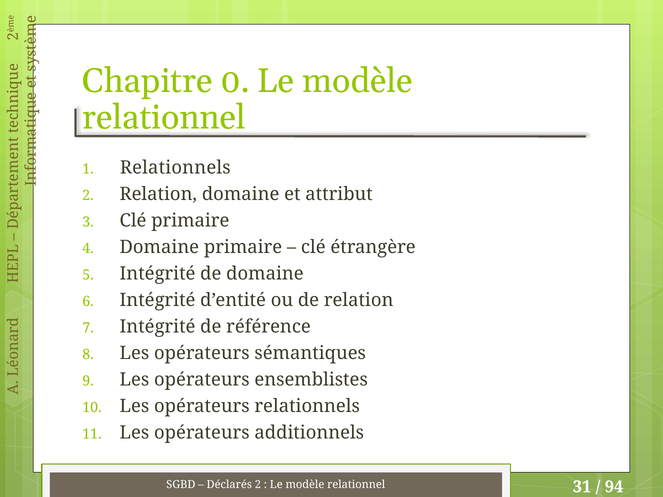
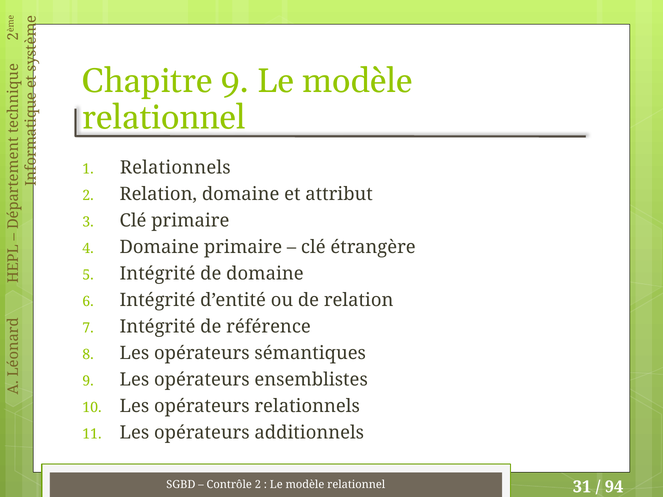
Chapitre 0: 0 -> 9
Déclarés: Déclarés -> Contrôle
